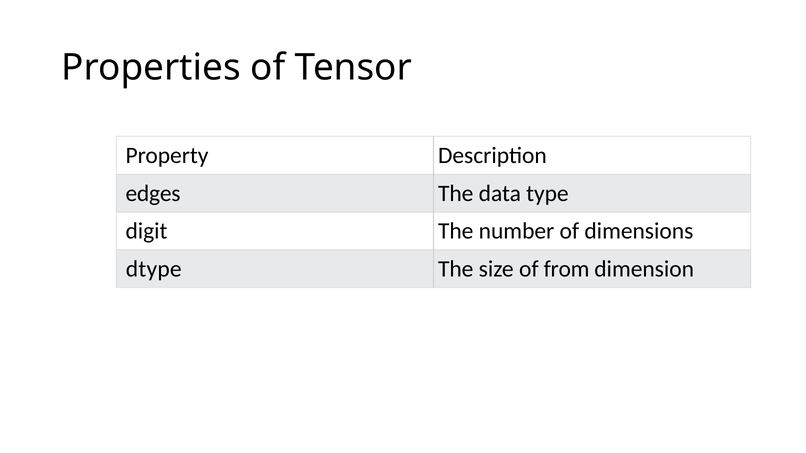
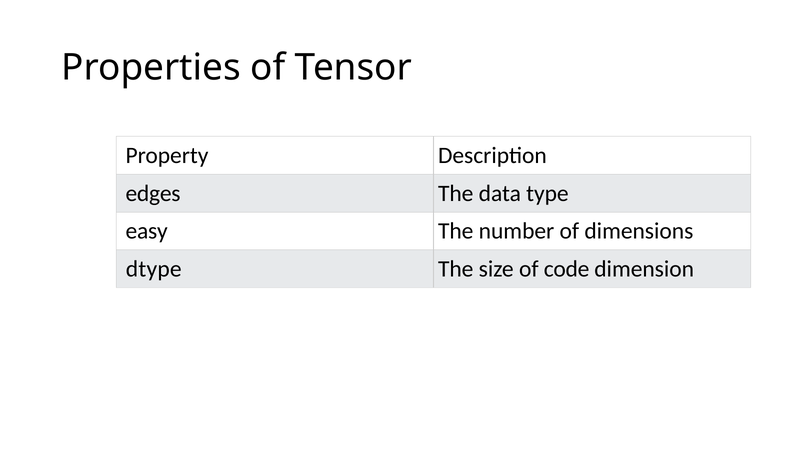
digit: digit -> easy
from: from -> code
